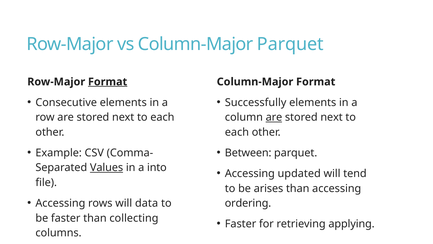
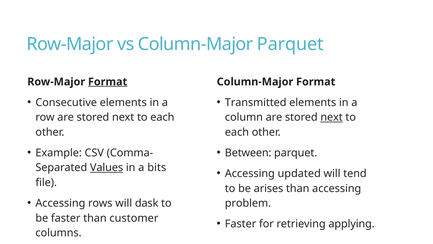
Successfully: Successfully -> Transmitted
are at (274, 117) underline: present -> none
next at (332, 117) underline: none -> present
into: into -> bits
data: data -> dask
ordering: ordering -> problem
collecting: collecting -> customer
